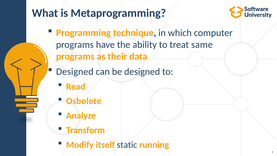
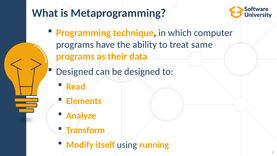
Osbolete: Osbolete -> Elements
static: static -> using
